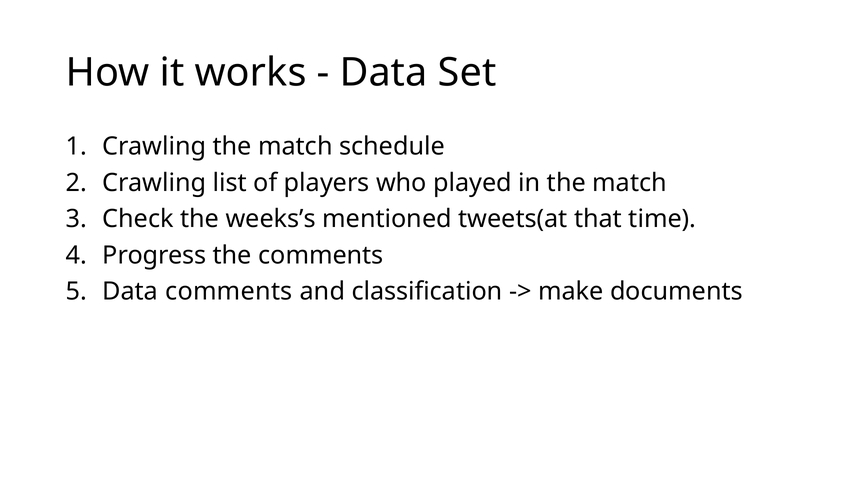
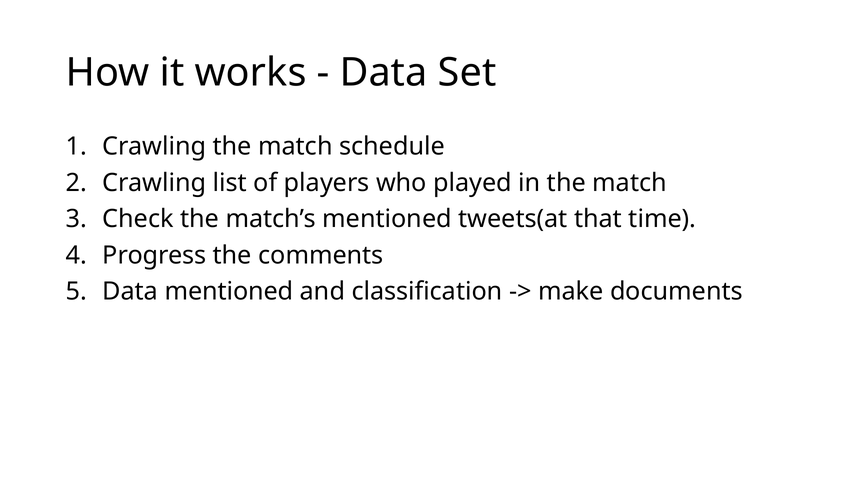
weeks’s: weeks’s -> match’s
Data comments: comments -> mentioned
